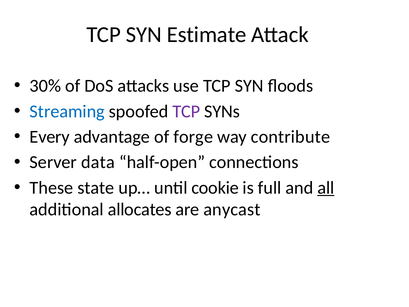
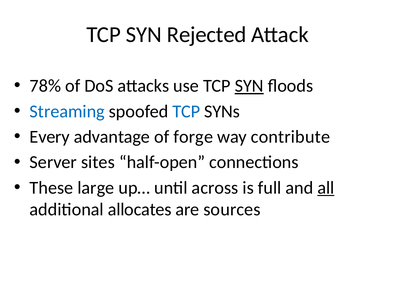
Estimate: Estimate -> Rejected
30%: 30% -> 78%
SYN at (249, 86) underline: none -> present
TCP at (186, 111) colour: purple -> blue
data: data -> sites
state: state -> large
cookie: cookie -> across
anycast: anycast -> sources
